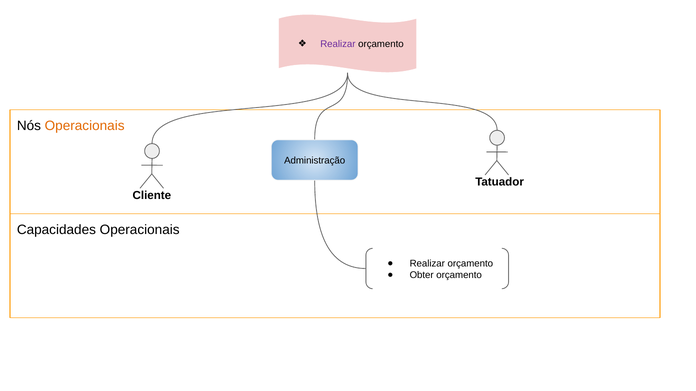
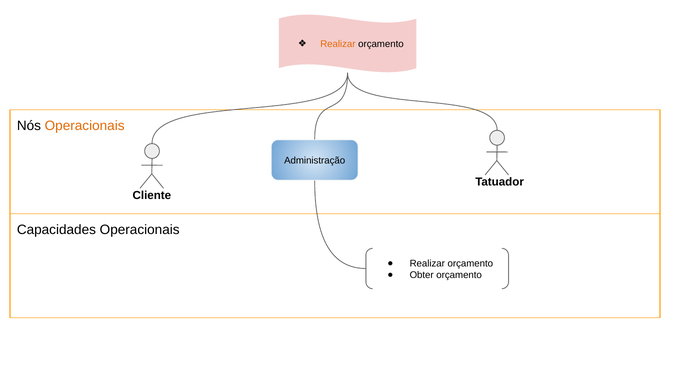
Realizar at (338, 44) colour: purple -> orange
